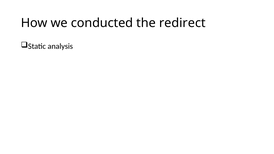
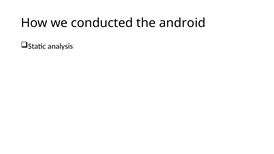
redirect: redirect -> android
